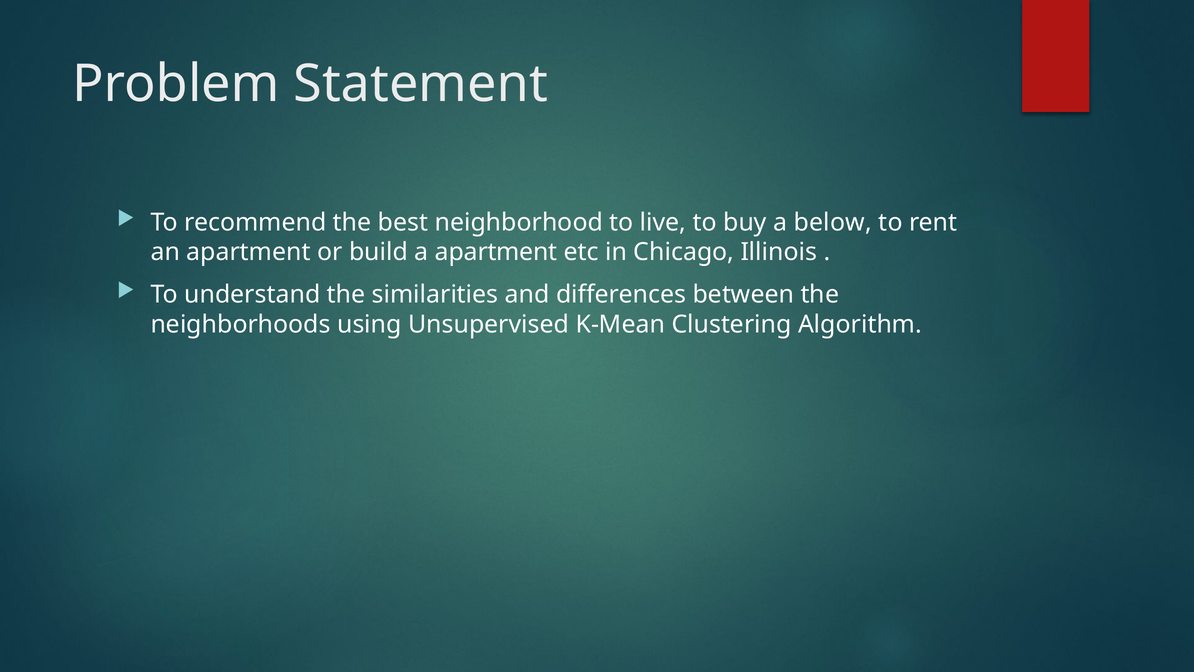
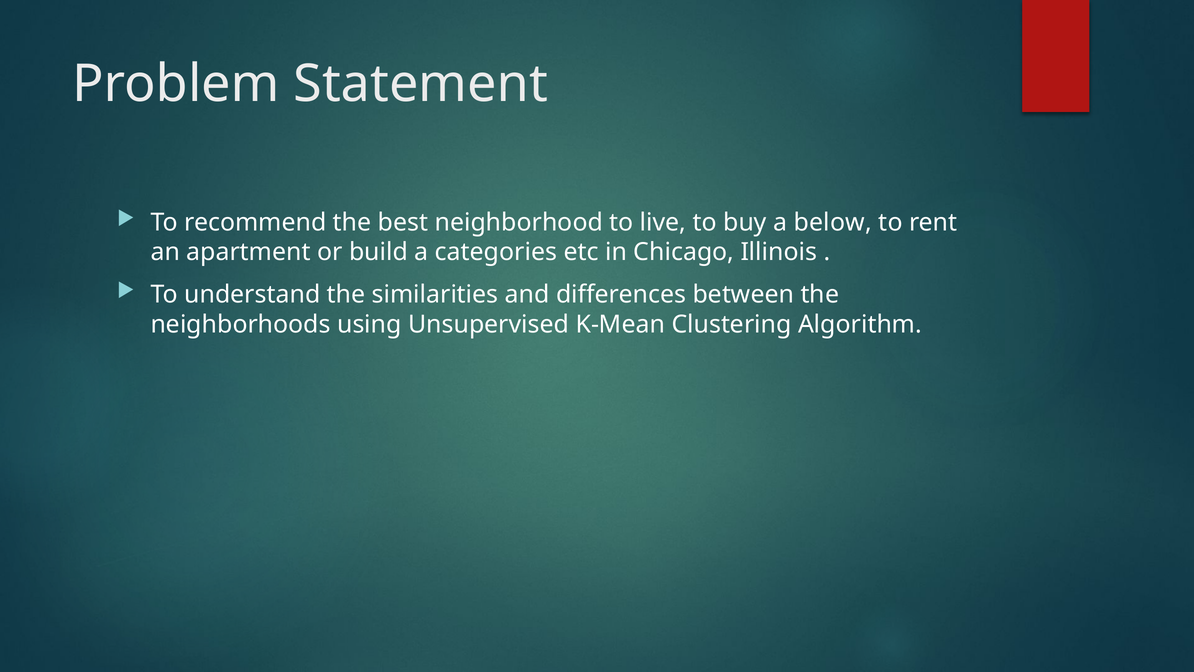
a apartment: apartment -> categories
